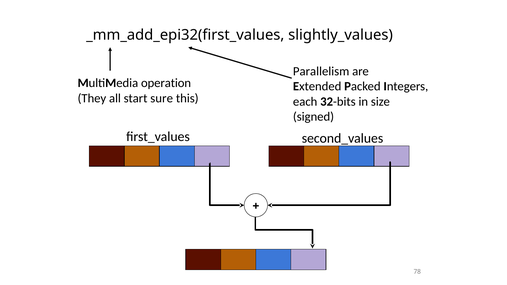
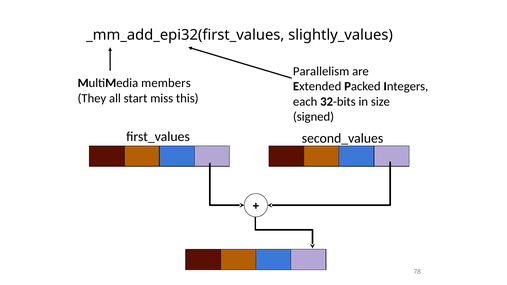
operation: operation -> members
sure: sure -> miss
